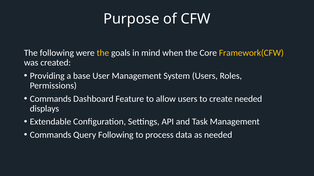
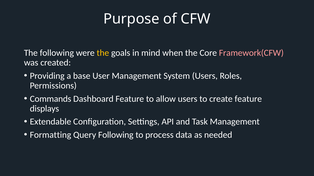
Framework(CFW colour: yellow -> pink
create needed: needed -> feature
Commands at (51, 135): Commands -> Formatting
